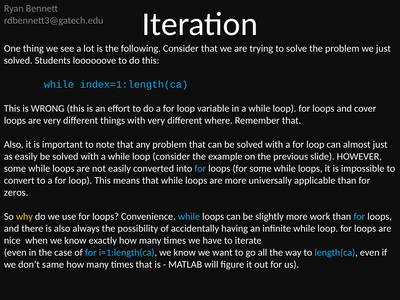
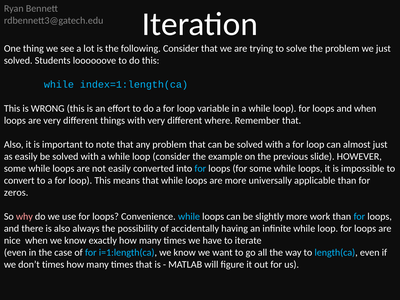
and cover: cover -> when
why colour: yellow -> pink
don’t same: same -> times
